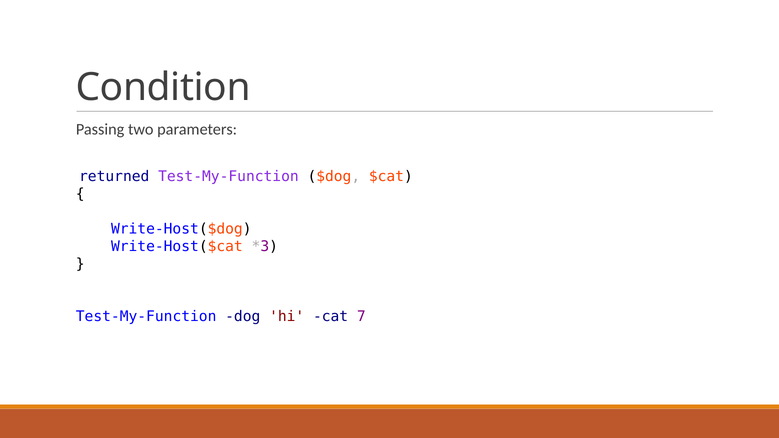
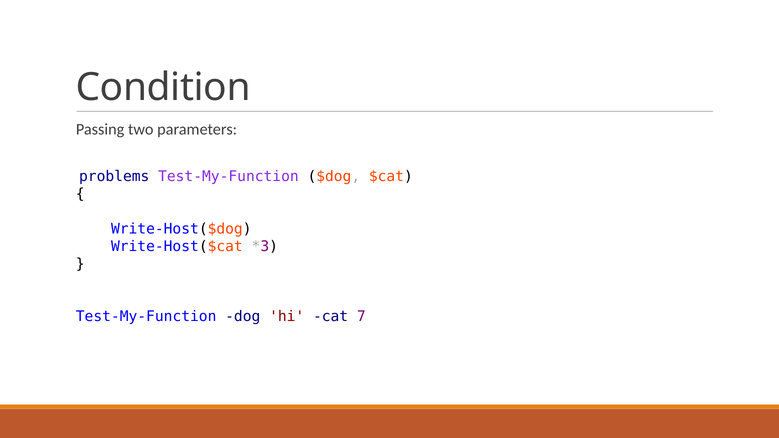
returned: returned -> problems
